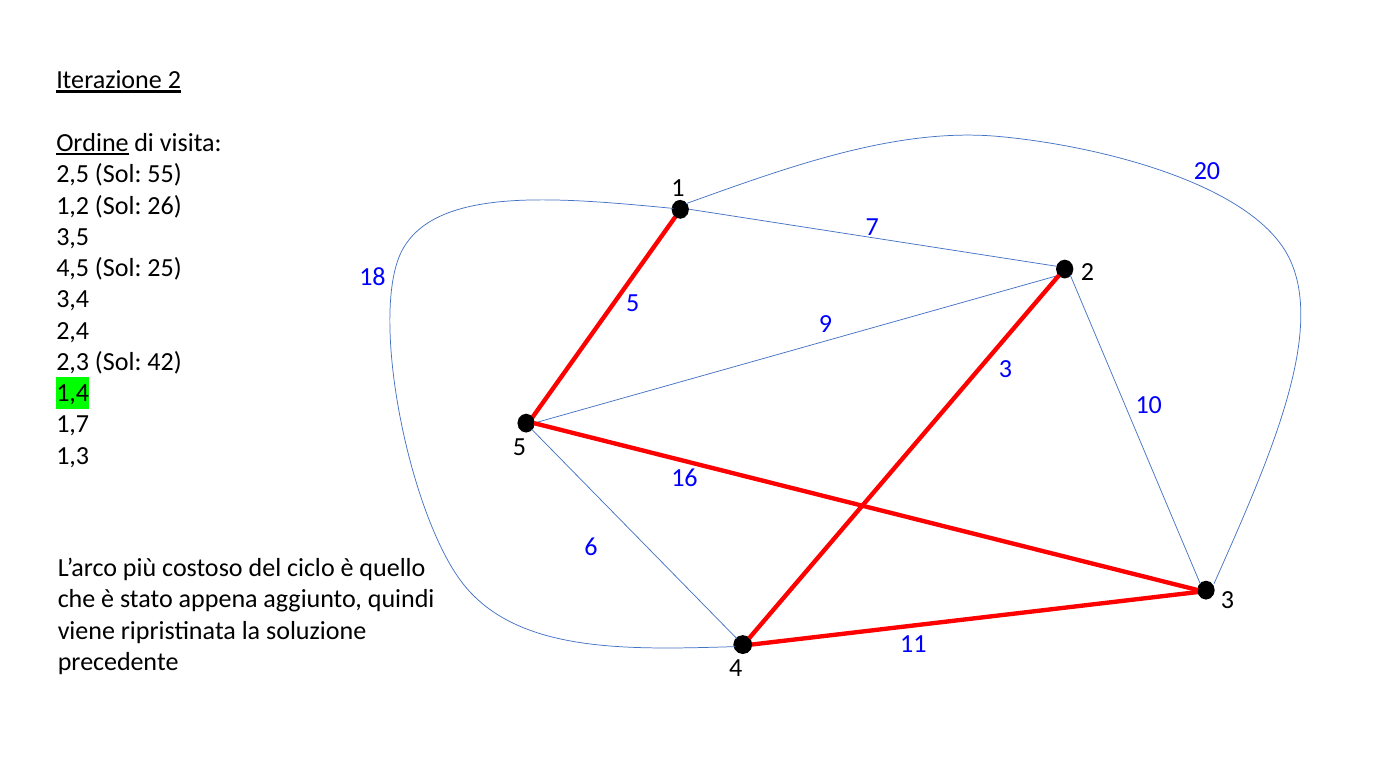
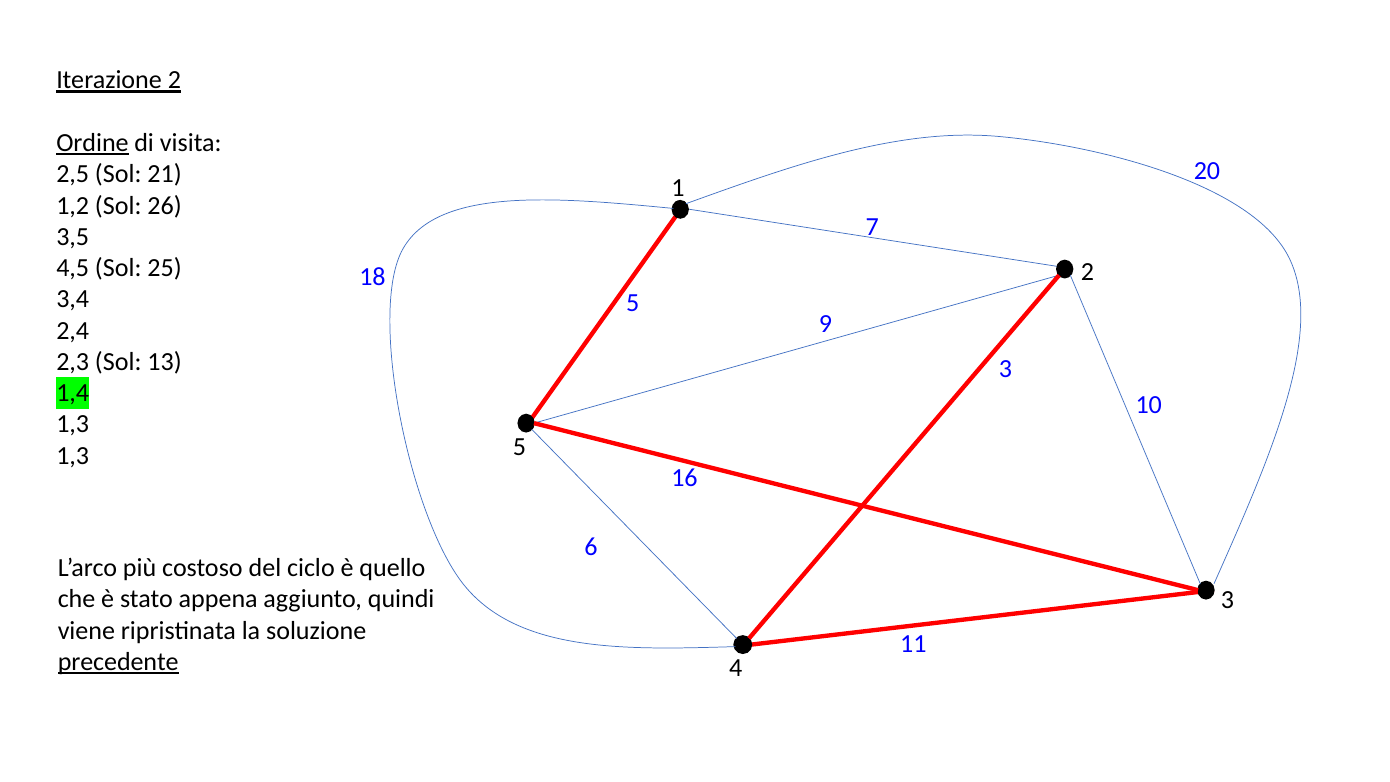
55: 55 -> 21
42: 42 -> 13
1,7 at (73, 424): 1,7 -> 1,3
precedente underline: none -> present
